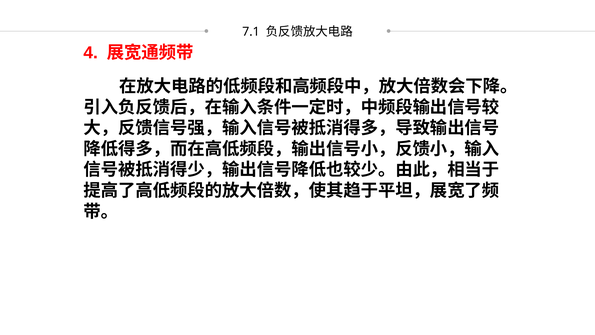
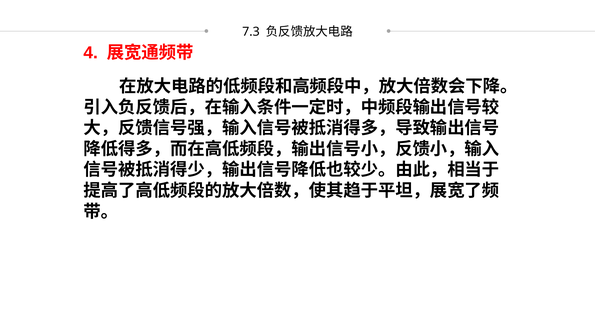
7.1: 7.1 -> 7.3
